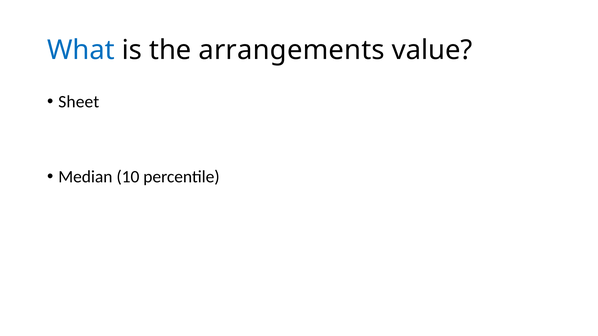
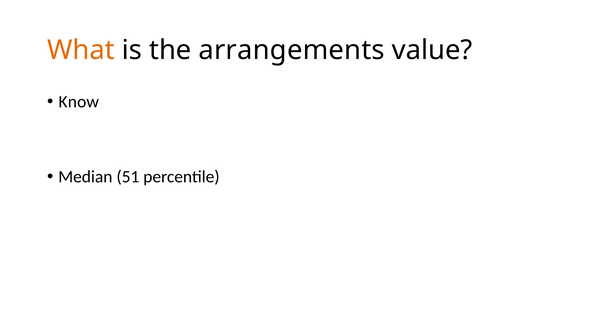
What colour: blue -> orange
Sheet: Sheet -> Know
10: 10 -> 51
